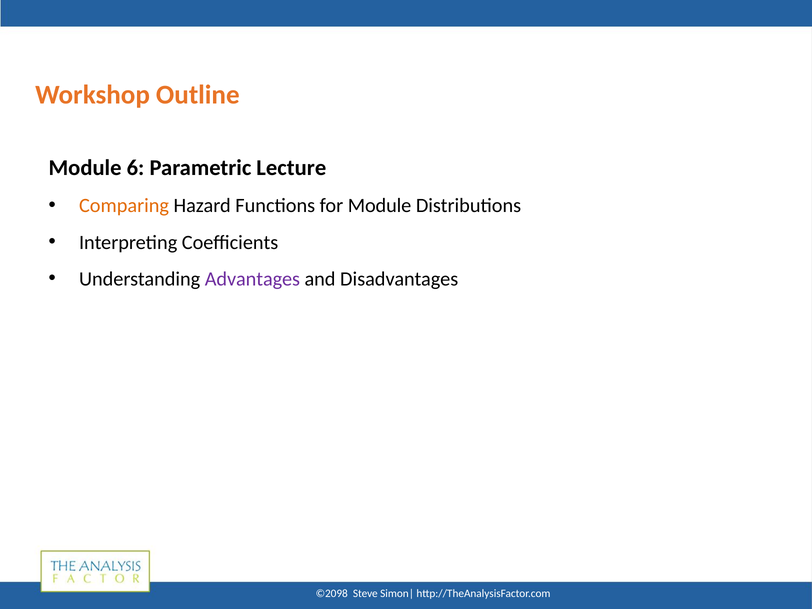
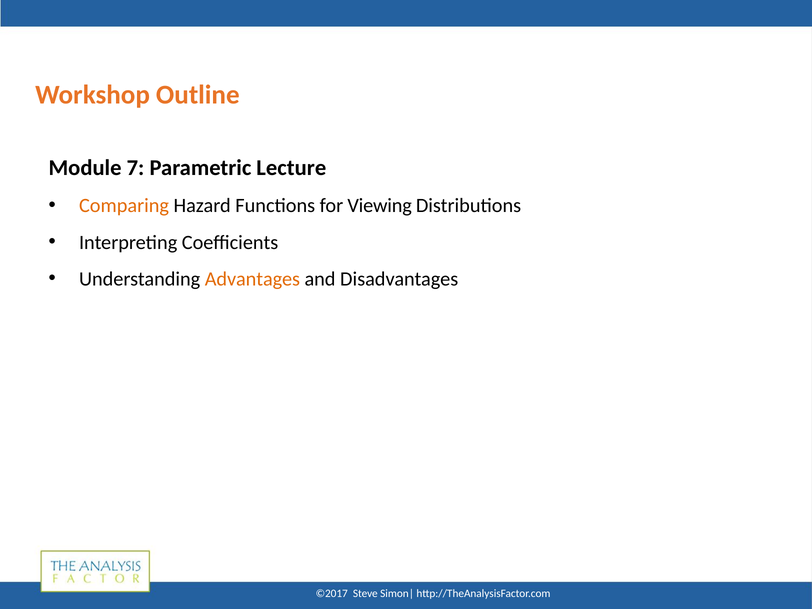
6: 6 -> 7
for Module: Module -> Viewing
Advantages colour: purple -> orange
©2098: ©2098 -> ©2017
